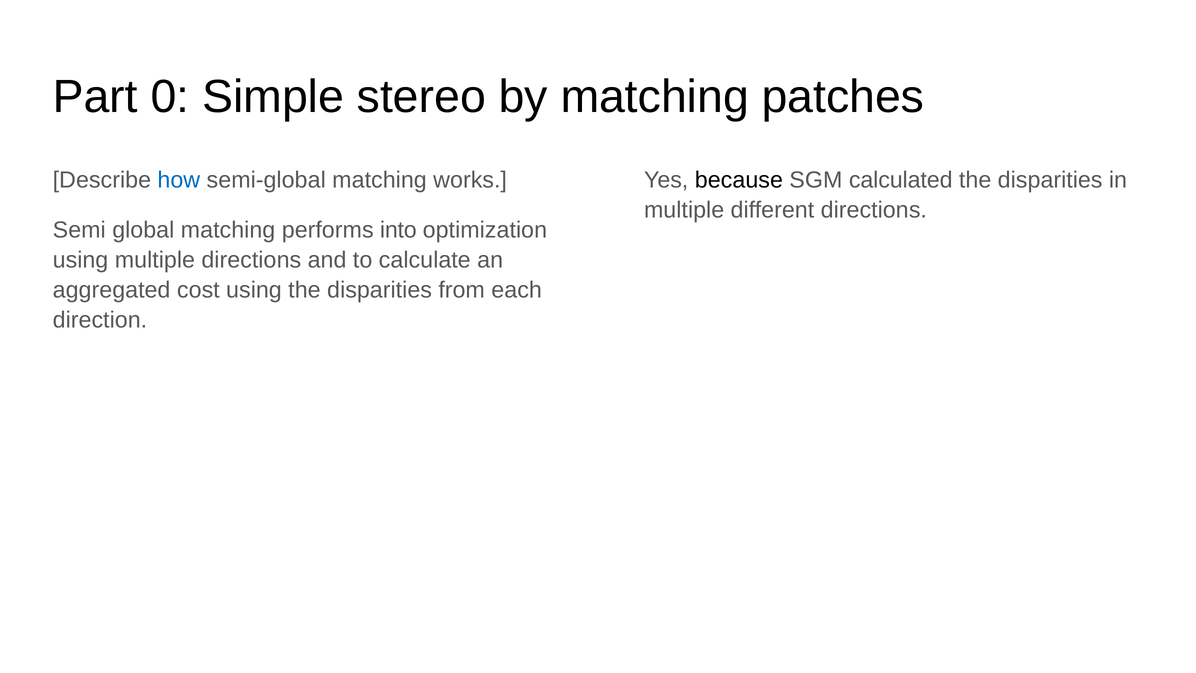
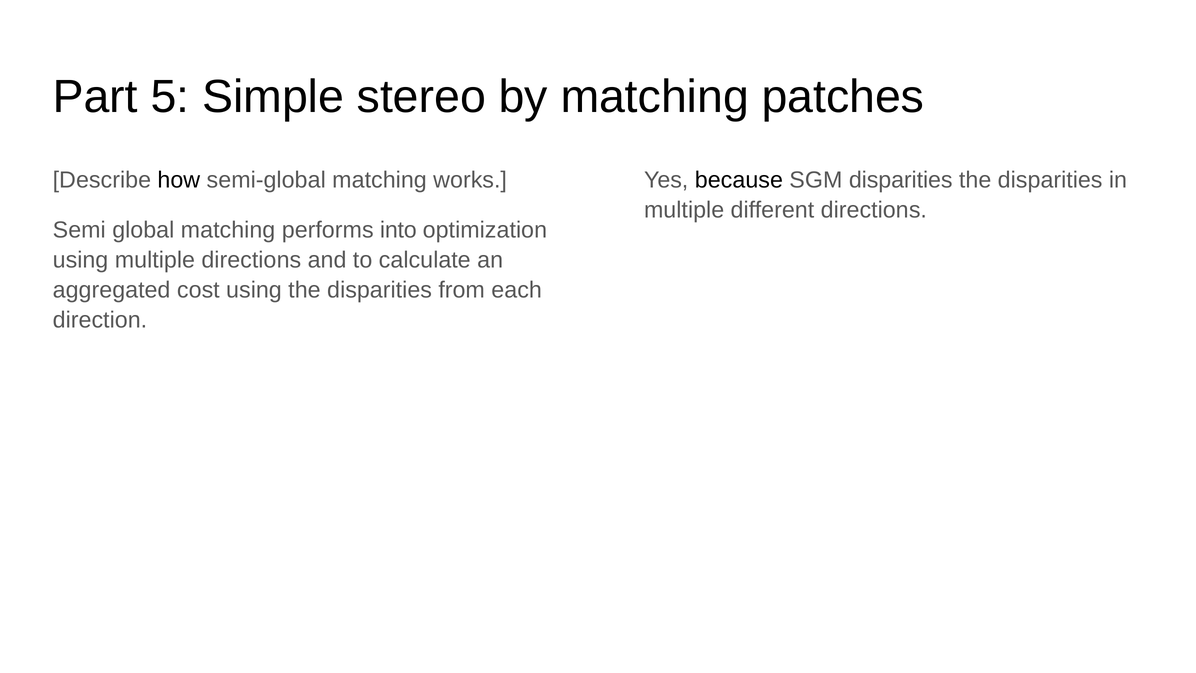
0: 0 -> 5
how colour: blue -> black
SGM calculated: calculated -> disparities
